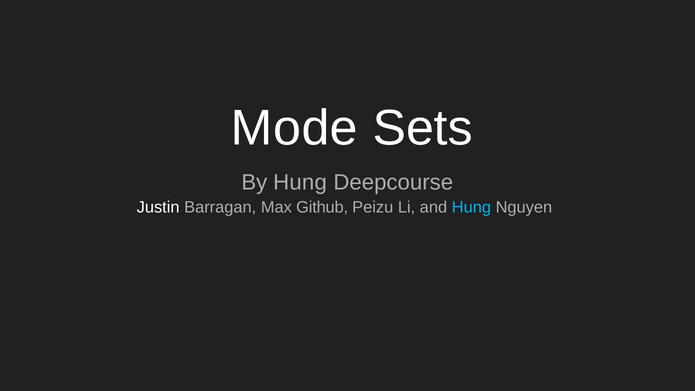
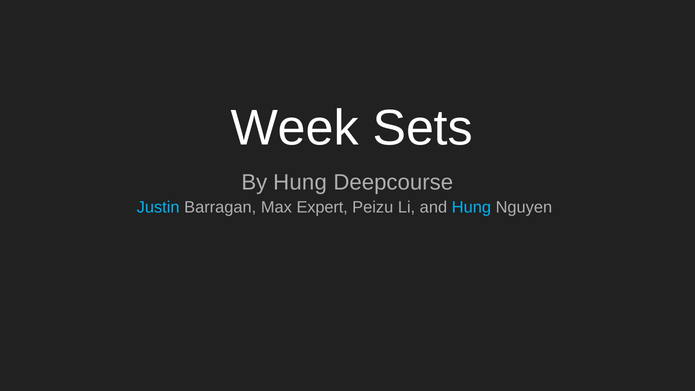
Mode: Mode -> Week
Justin colour: white -> light blue
Github: Github -> Expert
